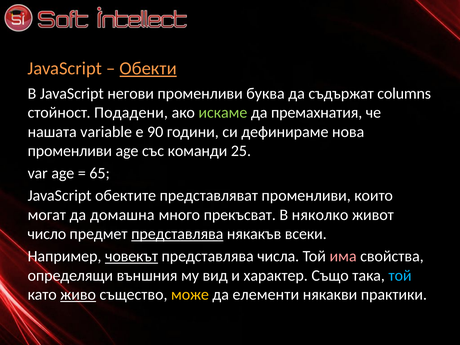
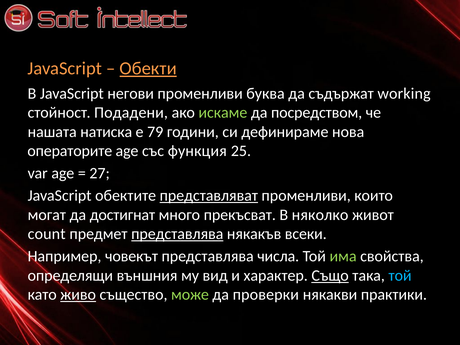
columns: columns -> working
премахнатия: премахнатия -> посредством
variable: variable -> натиска
90: 90 -> 79
променливи at (70, 151): променливи -> операторите
команди: команди -> функция
65: 65 -> 27
представляват underline: none -> present
домашна: домашна -> достигнат
число: число -> count
човекът underline: present -> none
има colour: pink -> light green
Също underline: none -> present
може colour: yellow -> light green
елементи: елементи -> проверки
